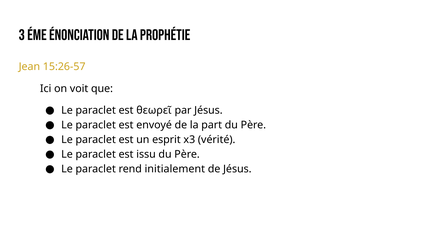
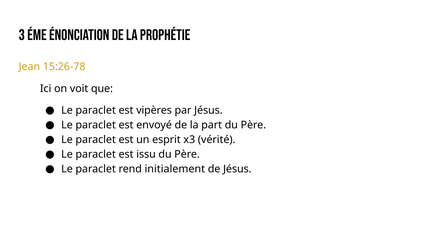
15:26-57: 15:26-57 -> 15:26-78
θεωρεῖ: θεωρεῖ -> vipères
